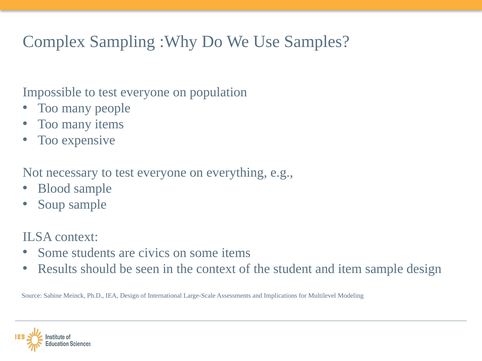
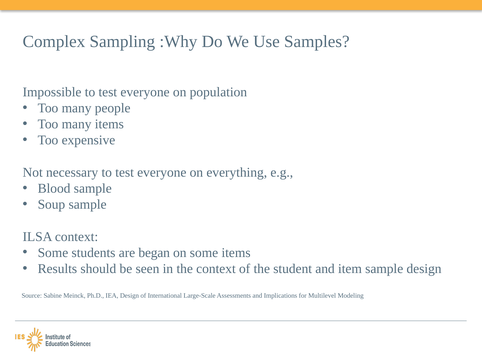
civics: civics -> began
